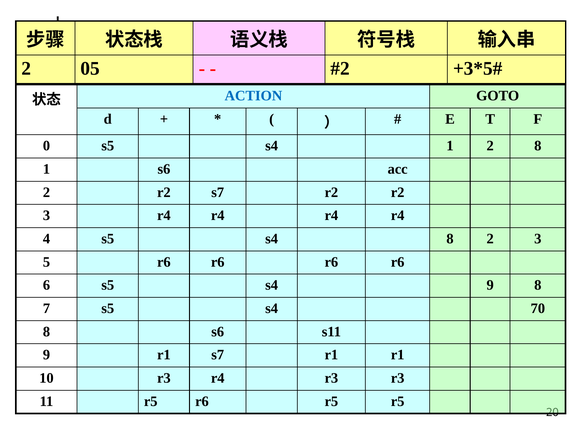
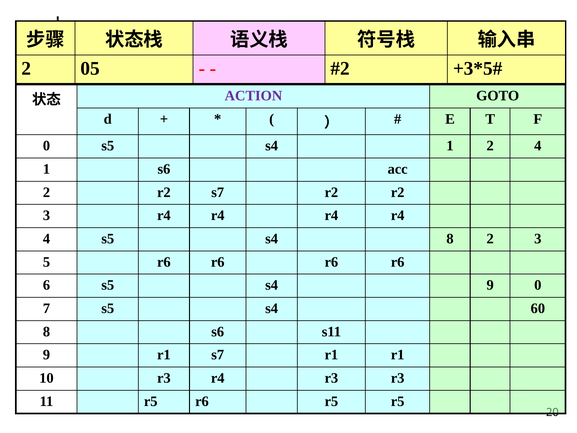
ACTION colour: blue -> purple
2 8: 8 -> 4
9 8: 8 -> 0
70: 70 -> 60
